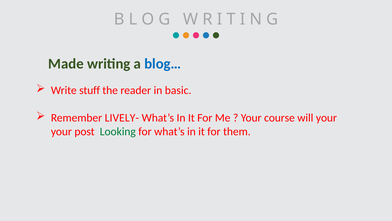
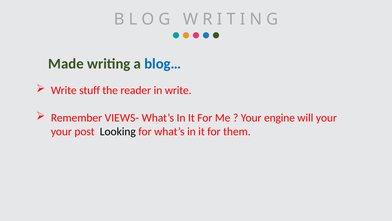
in basic: basic -> write
LIVELY-: LIVELY- -> VIEWS-
course: course -> engine
Looking colour: green -> black
